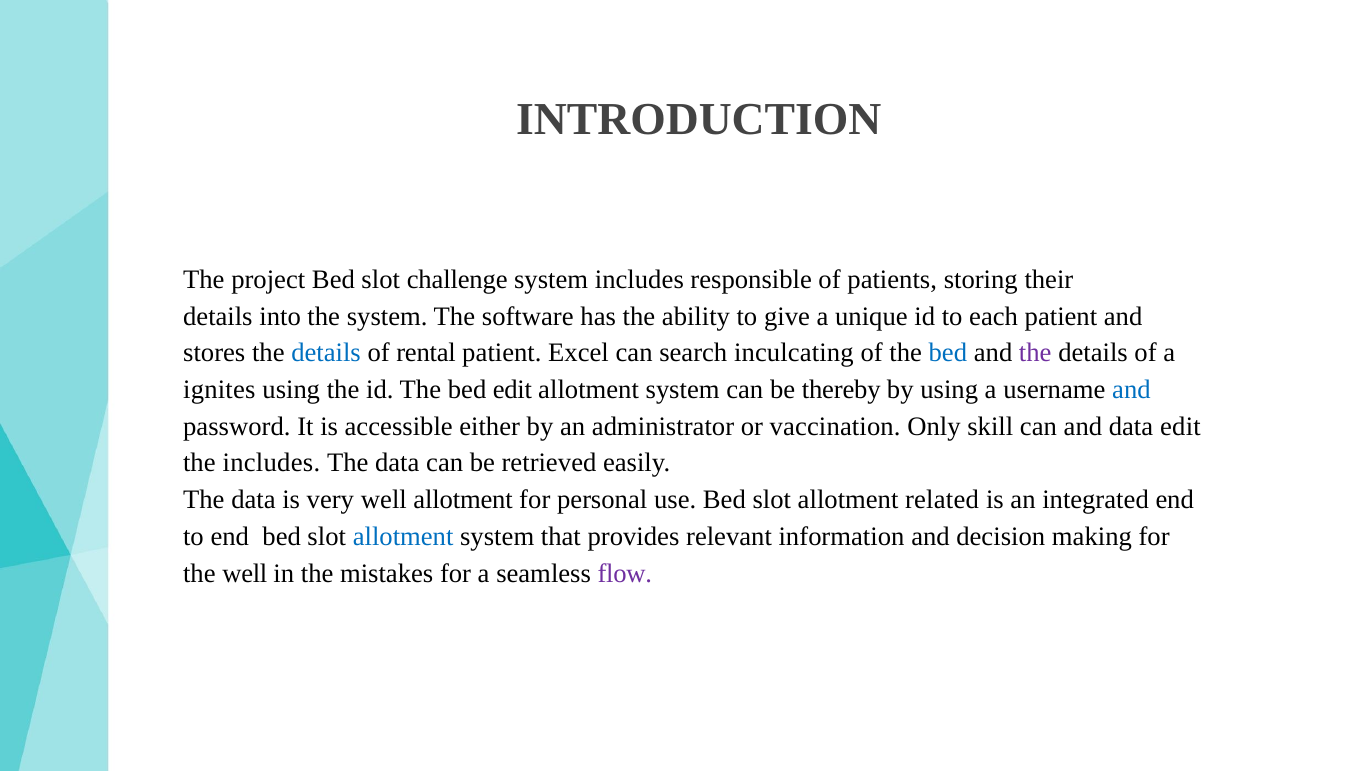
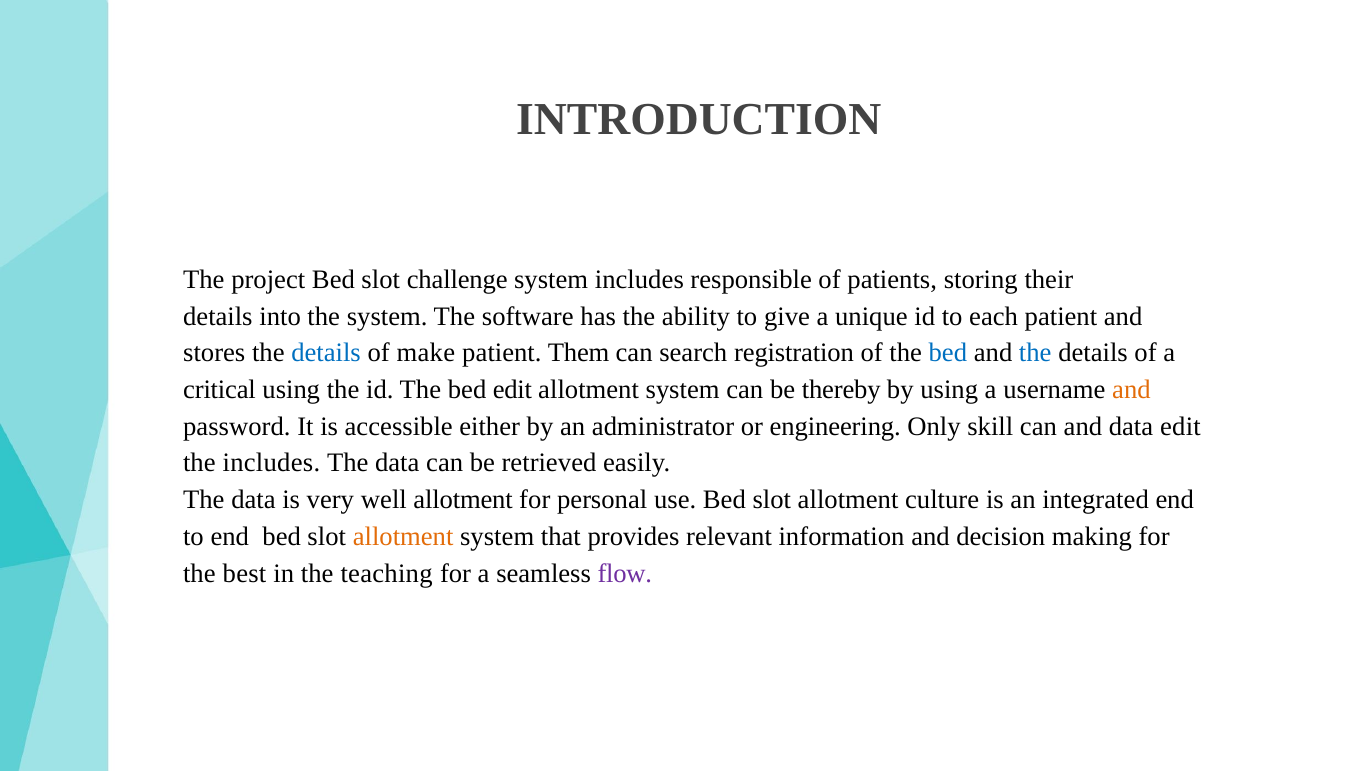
rental: rental -> make
Excel: Excel -> Them
inculcating: inculcating -> registration
the at (1035, 353) colour: purple -> blue
ignites: ignites -> critical
and at (1131, 390) colour: blue -> orange
vaccination: vaccination -> engineering
related: related -> culture
allotment at (403, 536) colour: blue -> orange
the well: well -> best
mistakes: mistakes -> teaching
